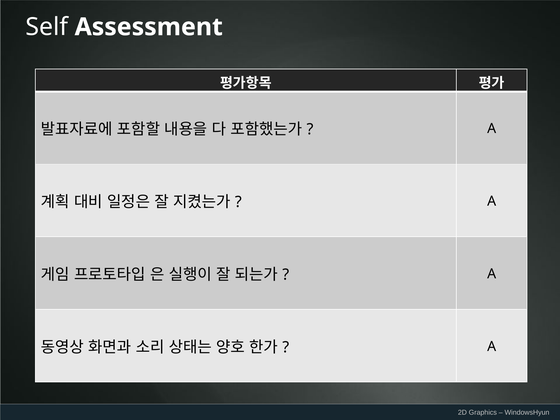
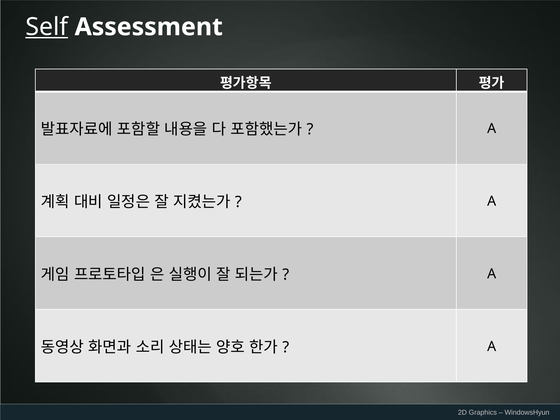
Self underline: none -> present
